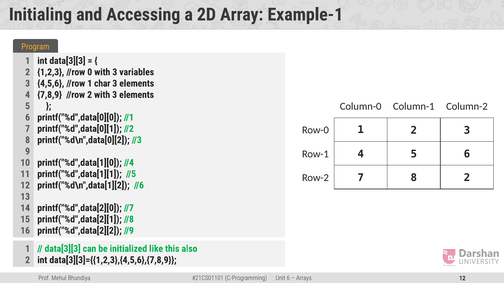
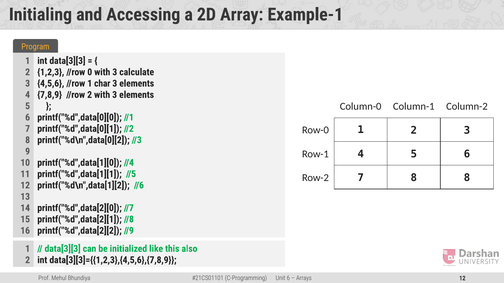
variables: variables -> calculate
8 2: 2 -> 8
